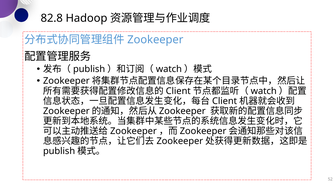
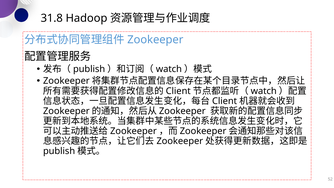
82.8: 82.8 -> 31.8
